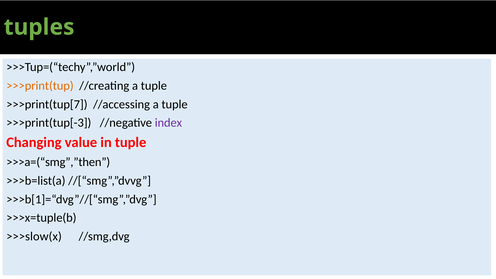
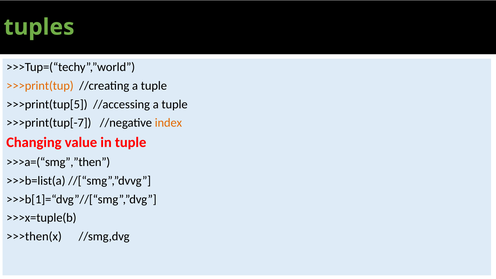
>>>print(tup[7: >>>print(tup[7 -> >>>print(tup[5
>>>print(tup[-3: >>>print(tup[-3 -> >>>print(tup[-7
index colour: purple -> orange
>>>slow(x: >>>slow(x -> >>>then(x
